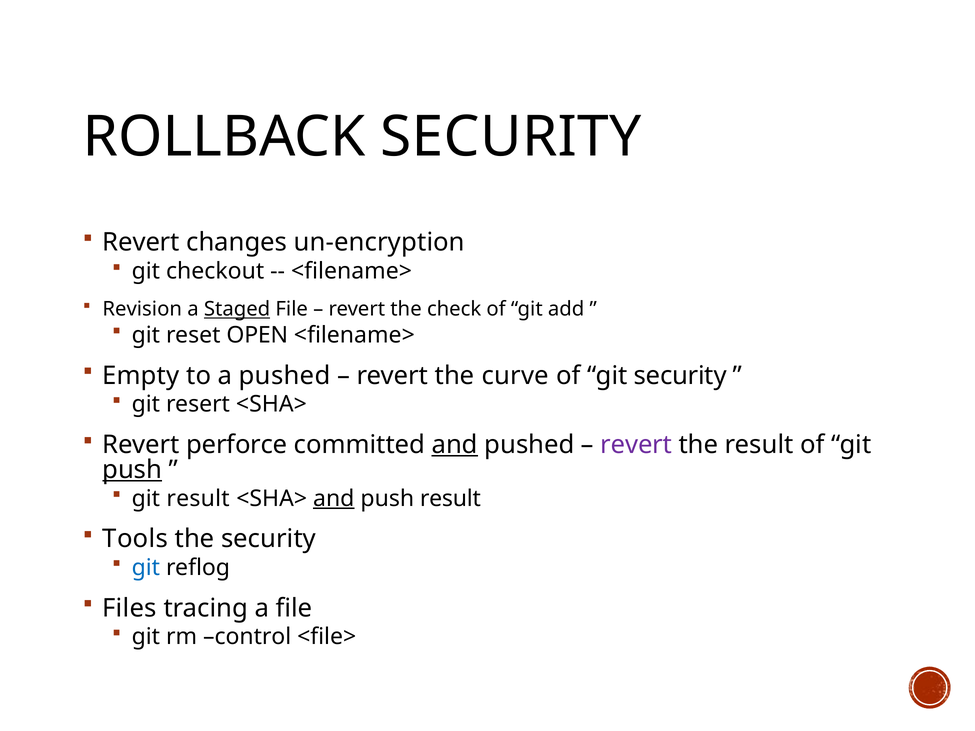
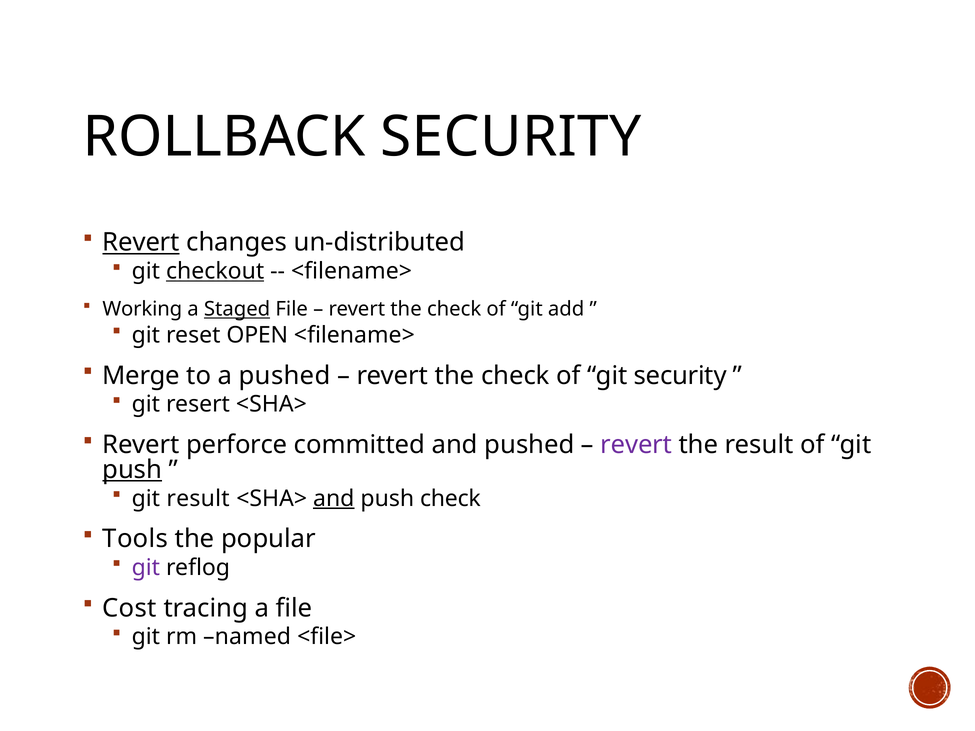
Revert at (141, 243) underline: none -> present
un-encryption: un-encryption -> un-distributed
checkout underline: none -> present
Revision: Revision -> Working
Empty: Empty -> Merge
curve at (515, 376): curve -> check
and at (455, 445) underline: present -> none
push result: result -> check
the security: security -> popular
git at (146, 568) colour: blue -> purple
Files: Files -> Cost
control: control -> named
